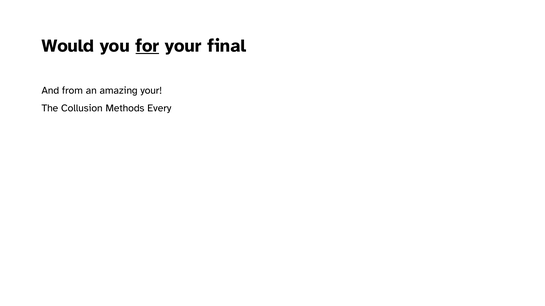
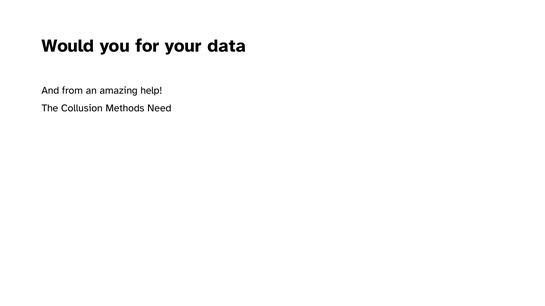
for underline: present -> none
final: final -> data
amazing your: your -> help
Every: Every -> Need
